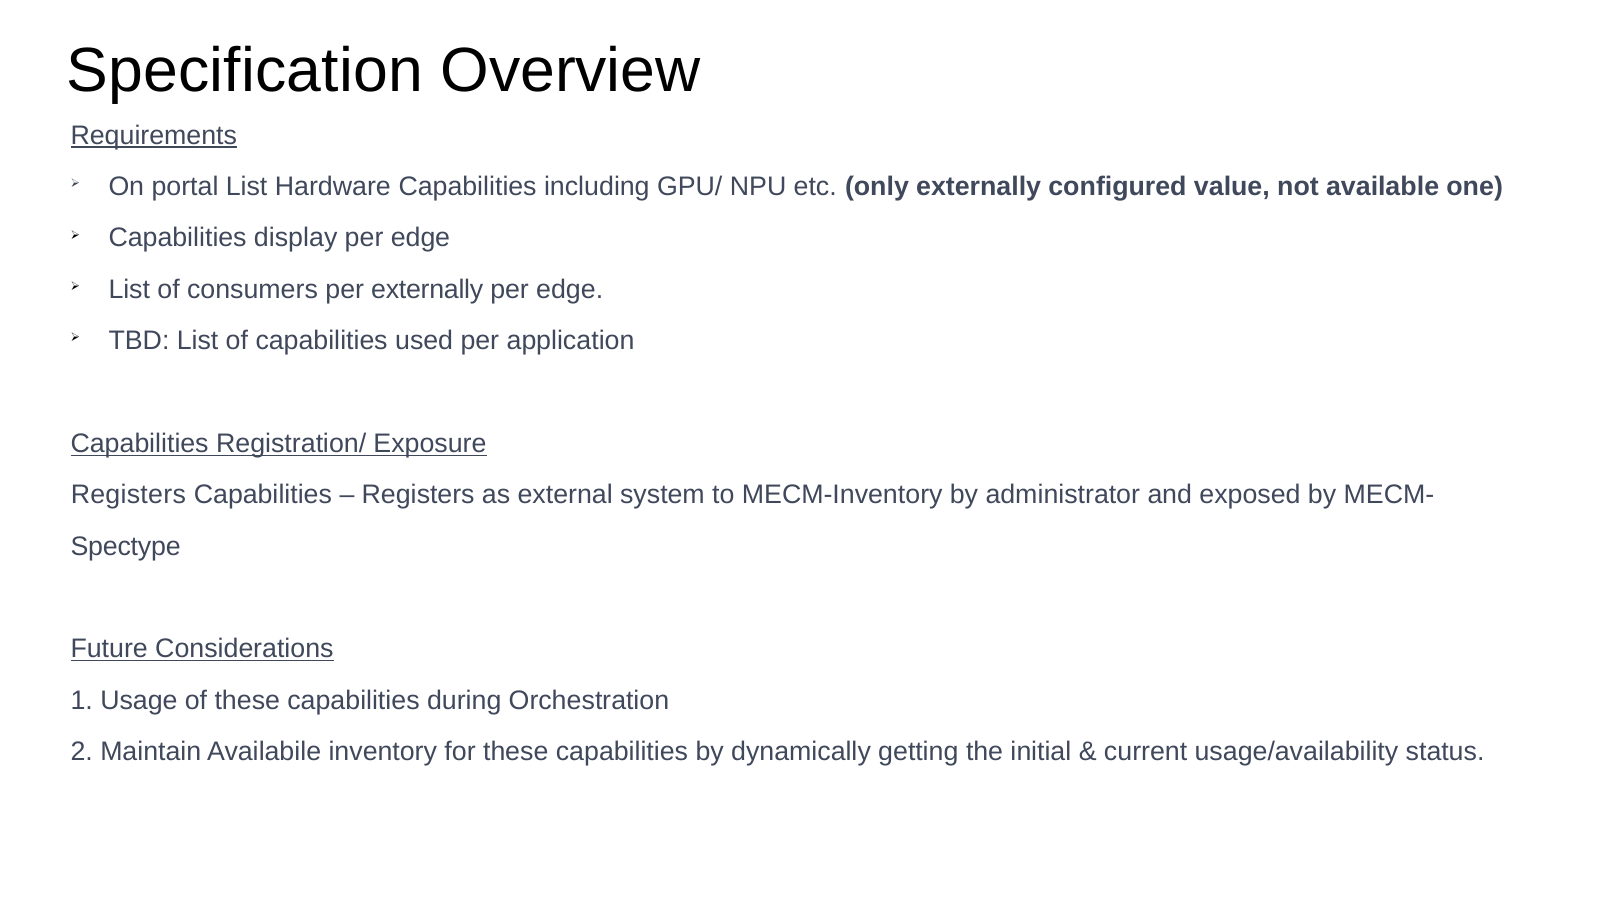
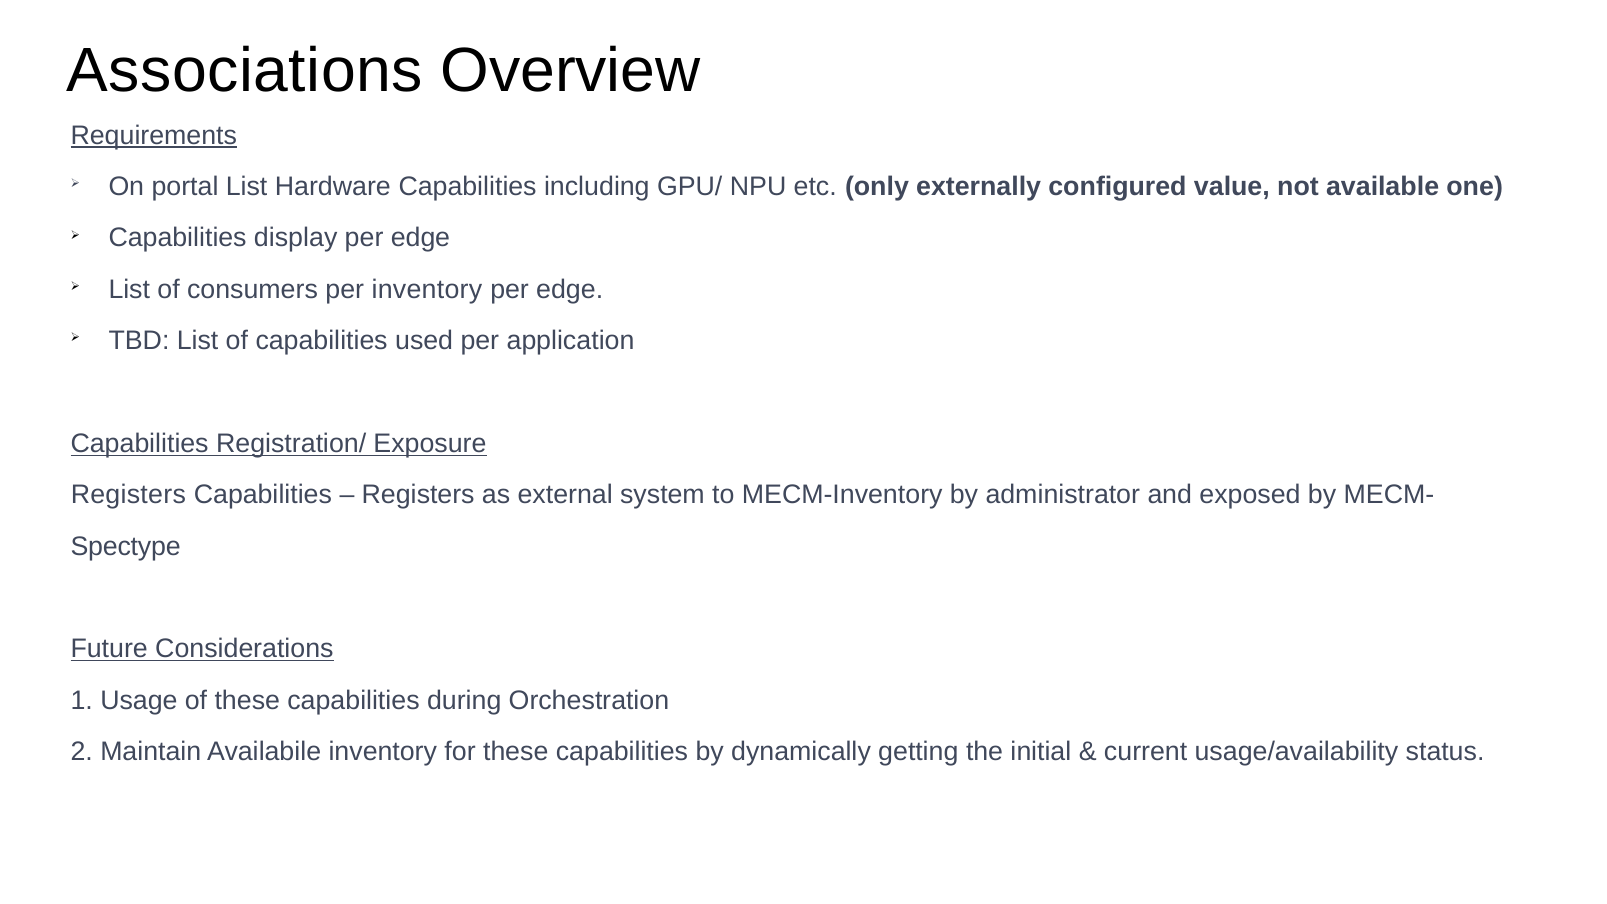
Specification: Specification -> Associations
per externally: externally -> inventory
